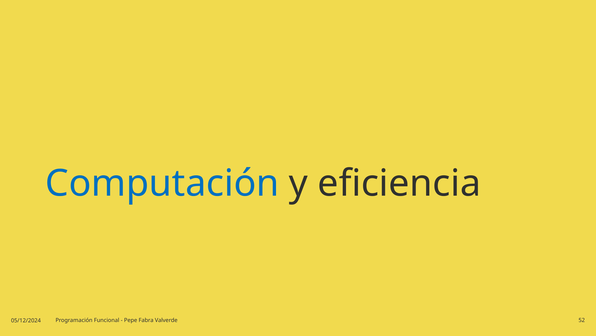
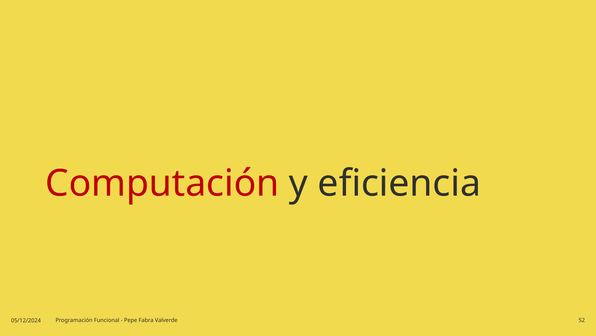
Computación colour: blue -> red
